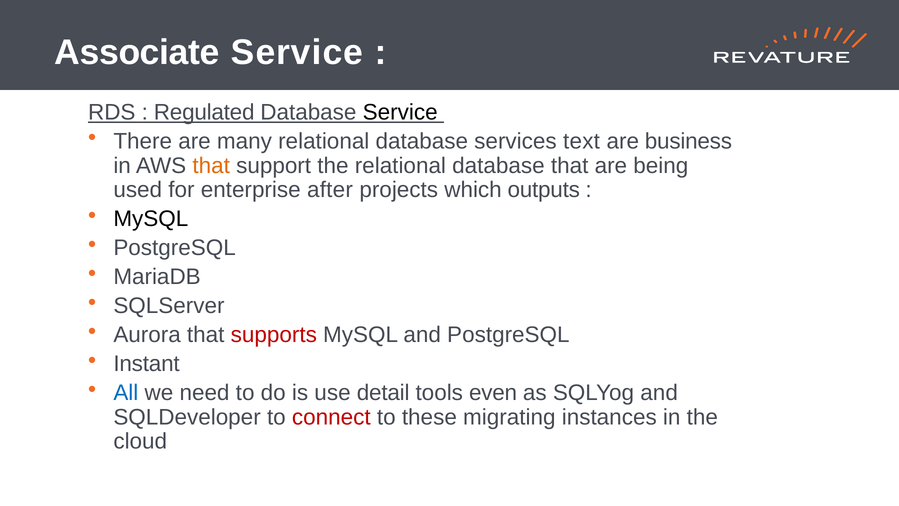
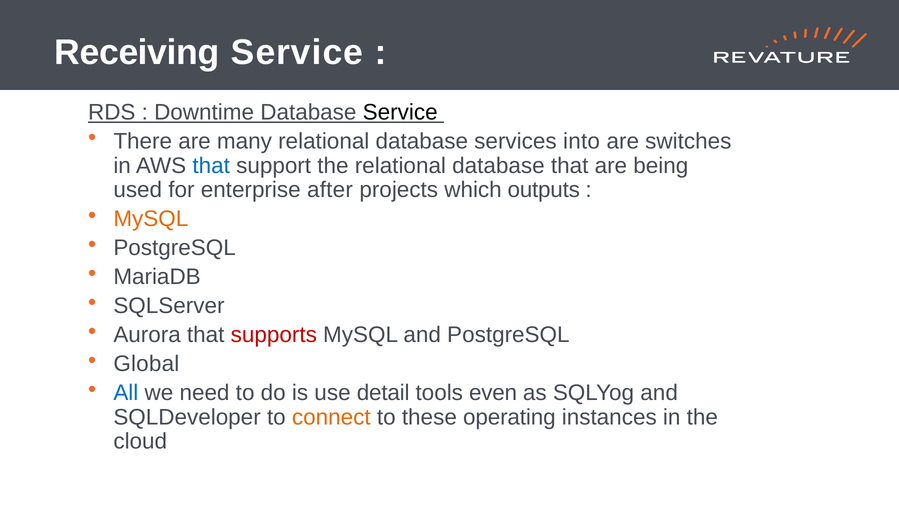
Associate: Associate -> Receiving
Regulated: Regulated -> Downtime
text: text -> into
business: business -> switches
that at (211, 165) colour: orange -> blue
MySQL at (151, 219) colour: black -> orange
Instant: Instant -> Global
connect colour: red -> orange
migrating: migrating -> operating
